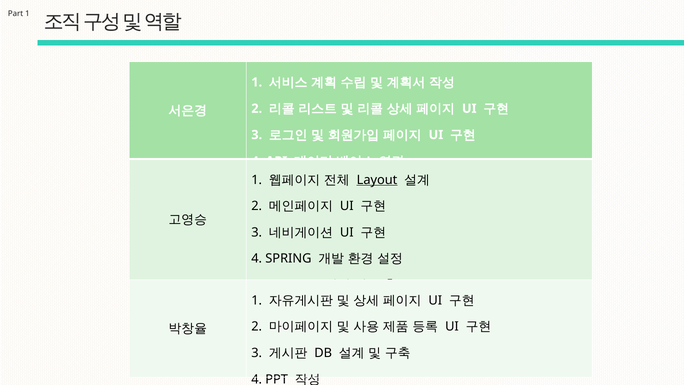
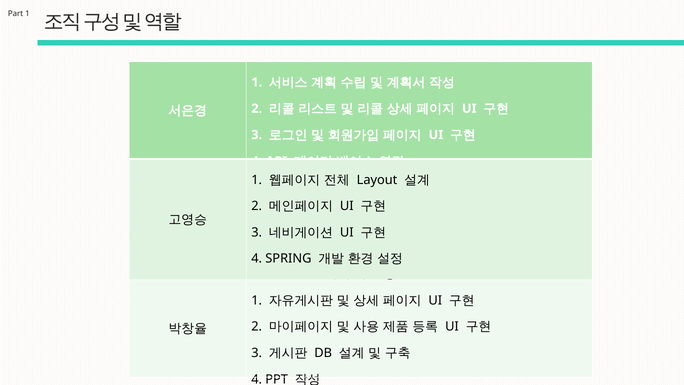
Layout underline: present -> none
